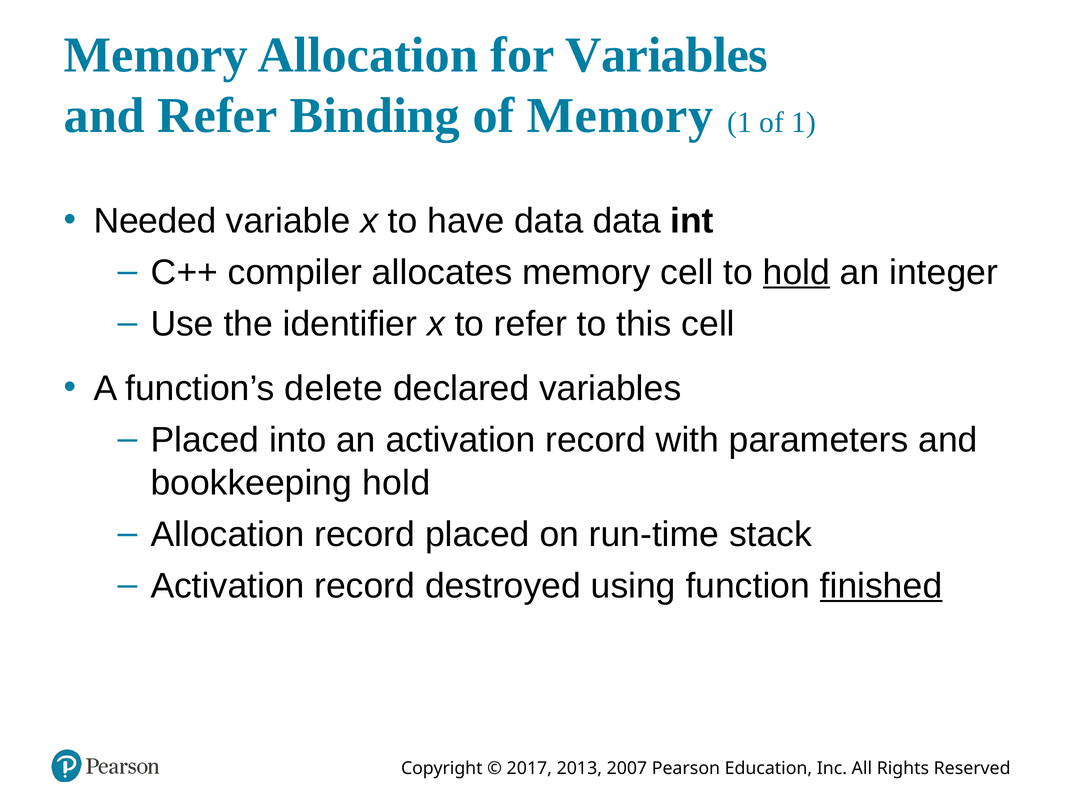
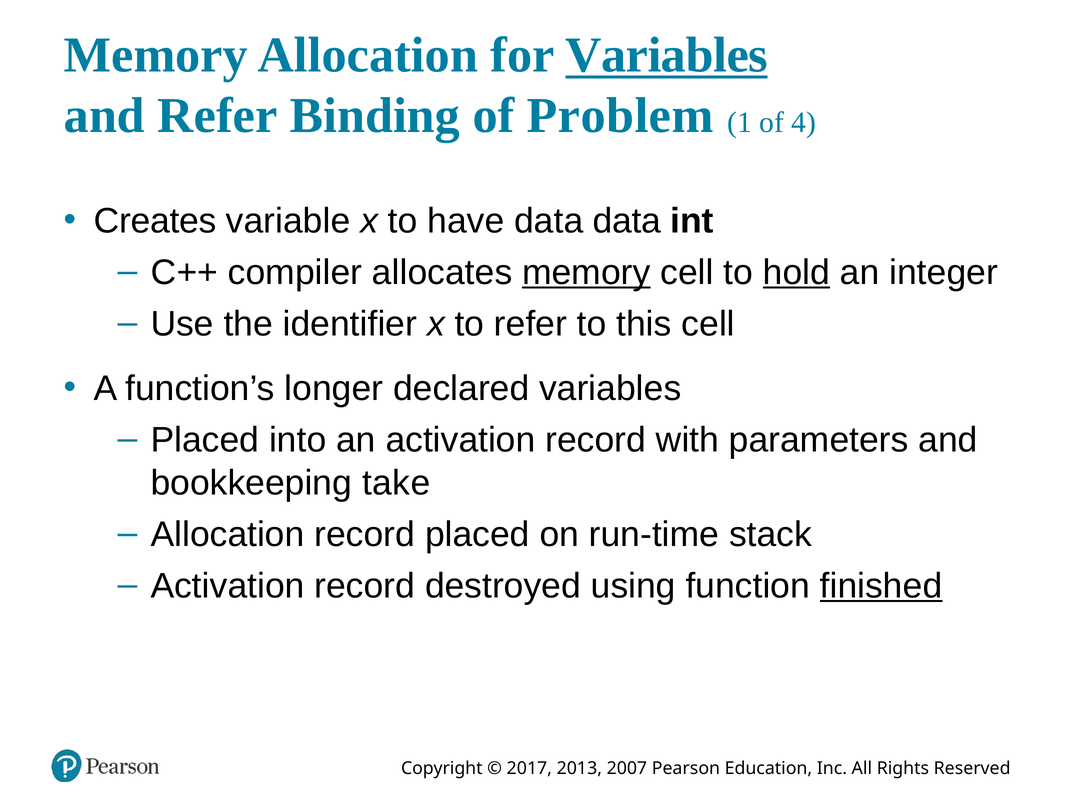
Variables at (667, 55) underline: none -> present
of Memory: Memory -> Problem
of 1: 1 -> 4
Needed: Needed -> Creates
memory at (586, 273) underline: none -> present
delete: delete -> longer
bookkeeping hold: hold -> take
